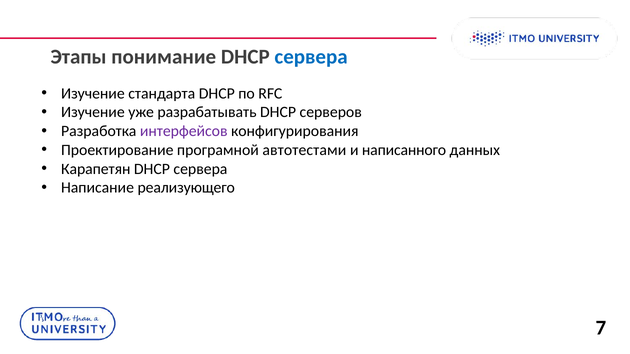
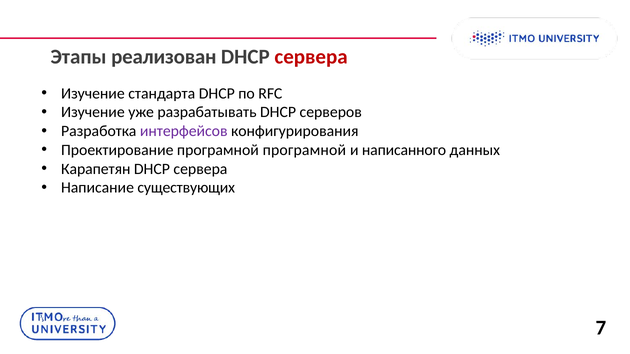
понимание: понимание -> реализован
сервера at (311, 57) colour: blue -> red
програмной автотестами: автотестами -> програмной
реализующего: реализующего -> существующих
